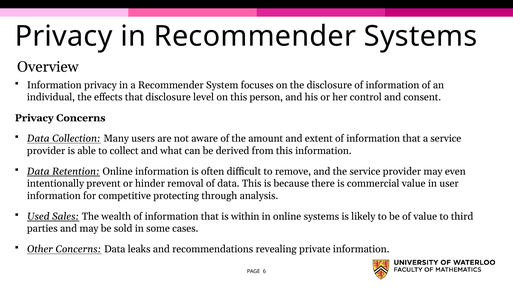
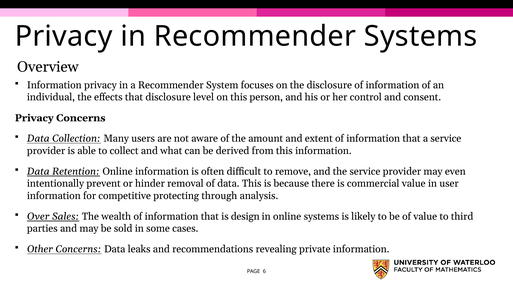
Used: Used -> Over
within: within -> design
